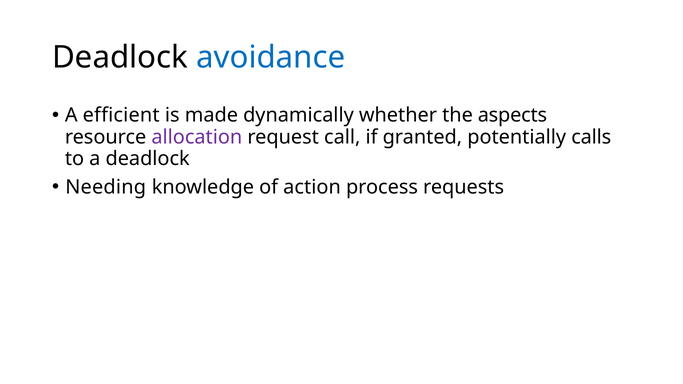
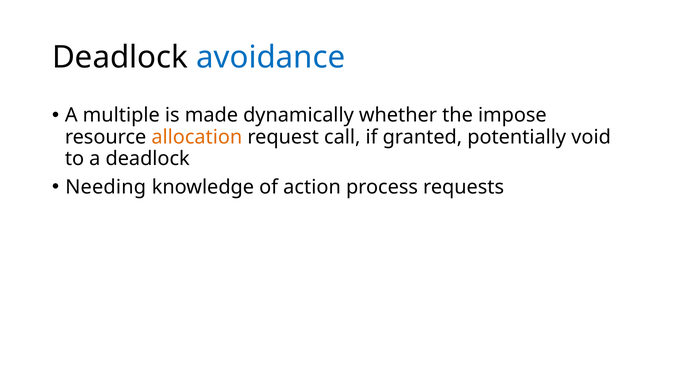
efficient: efficient -> multiple
aspects: aspects -> impose
allocation colour: purple -> orange
calls: calls -> void
